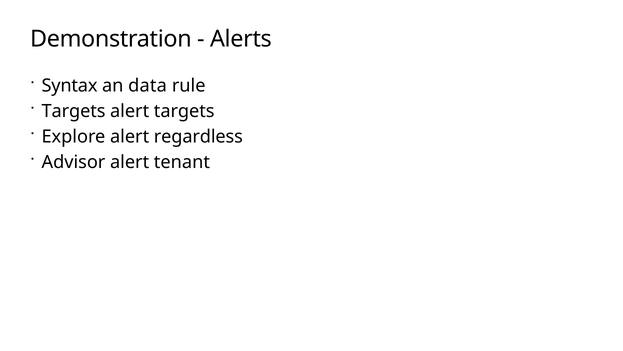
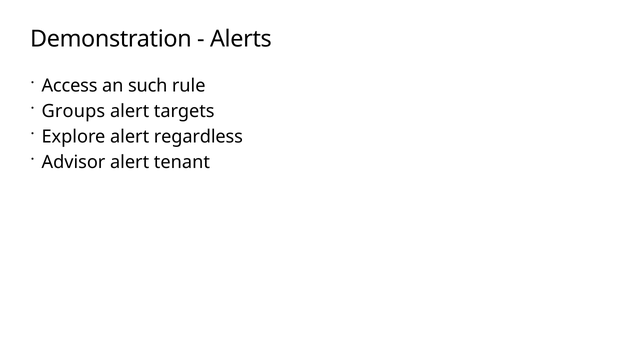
Syntax: Syntax -> Access
data: data -> such
Targets at (73, 111): Targets -> Groups
